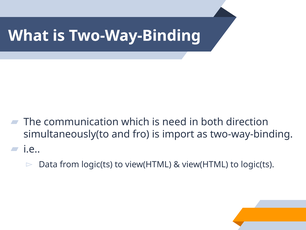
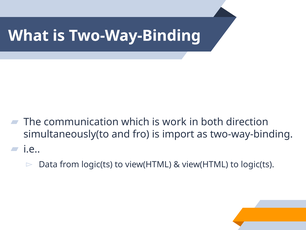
need: need -> work
